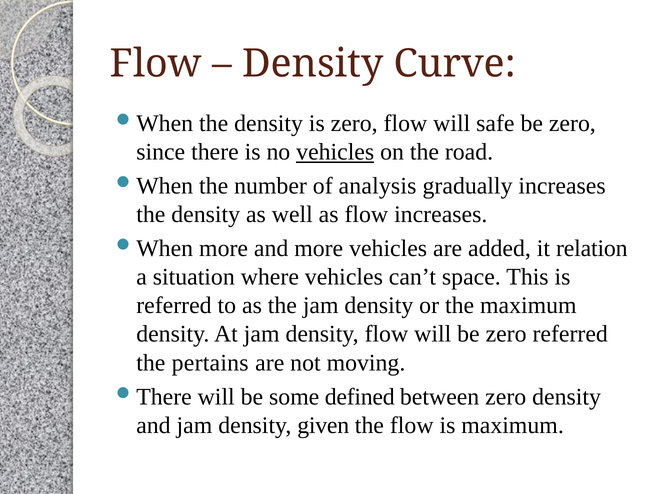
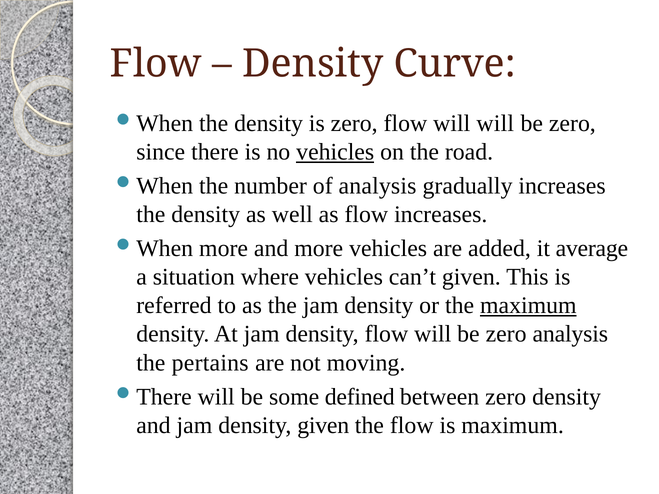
will safe: safe -> will
relation: relation -> average
can’t space: space -> given
maximum at (528, 306) underline: none -> present
zero referred: referred -> analysis
